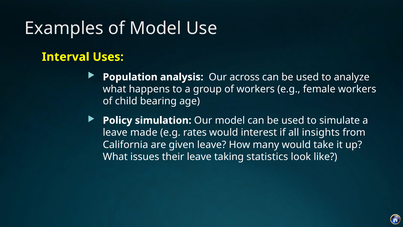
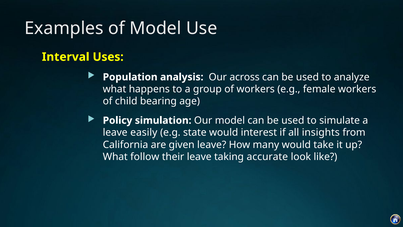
made: made -> easily
rates: rates -> state
issues: issues -> follow
statistics: statistics -> accurate
